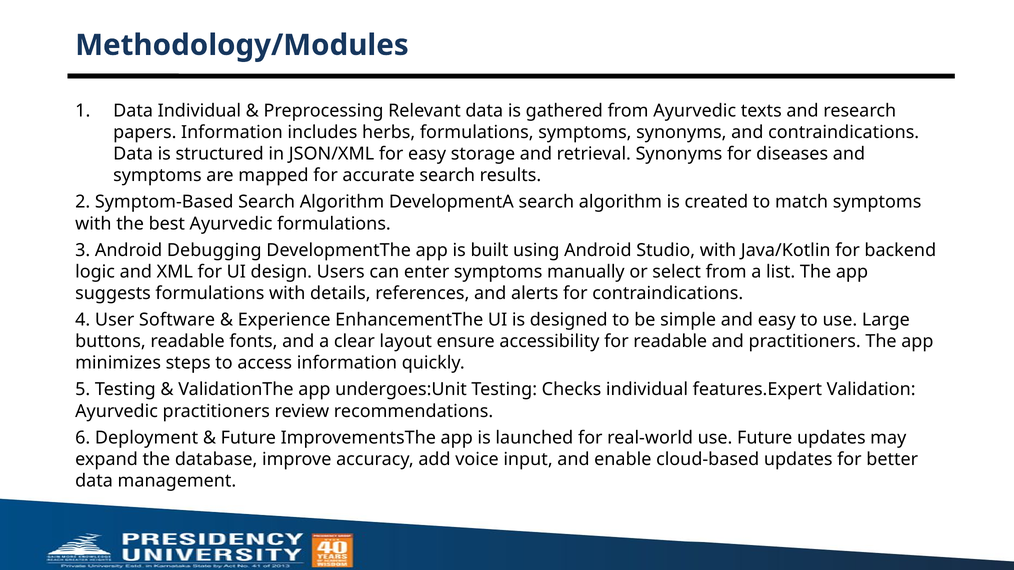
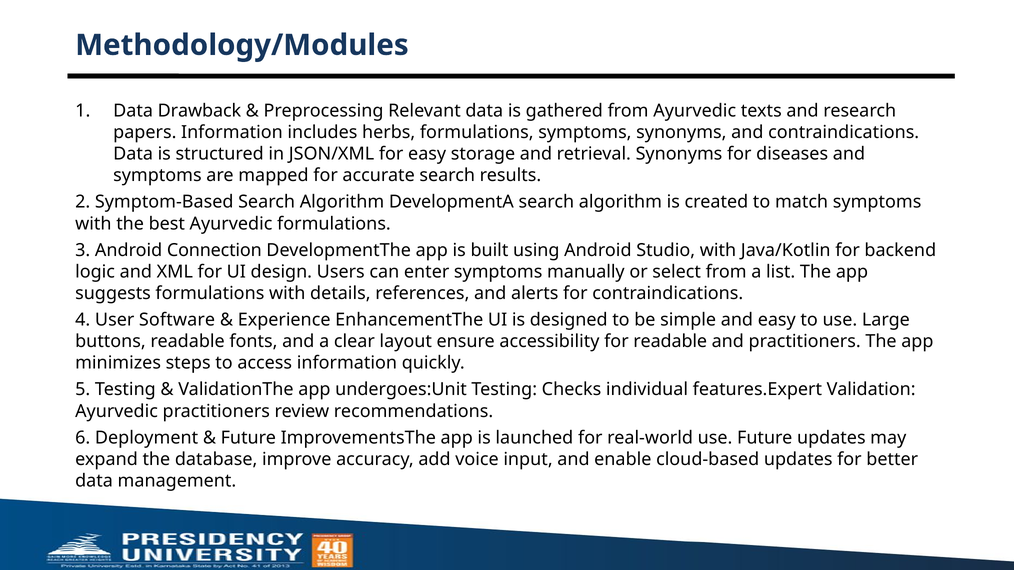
Data Individual: Individual -> Drawback
Debugging: Debugging -> Connection
